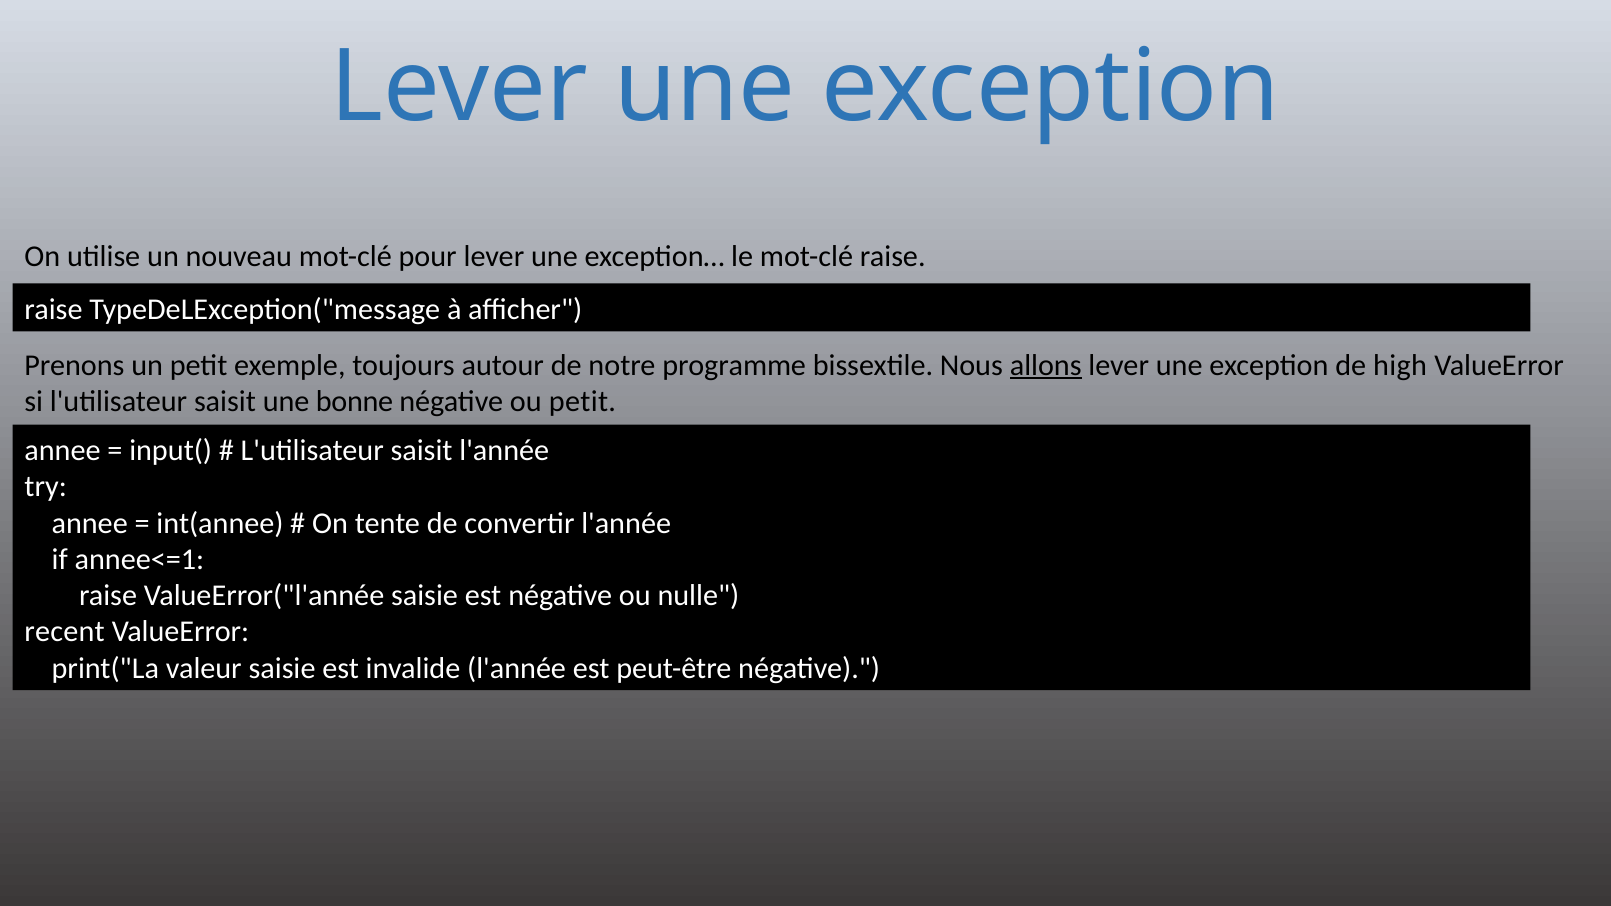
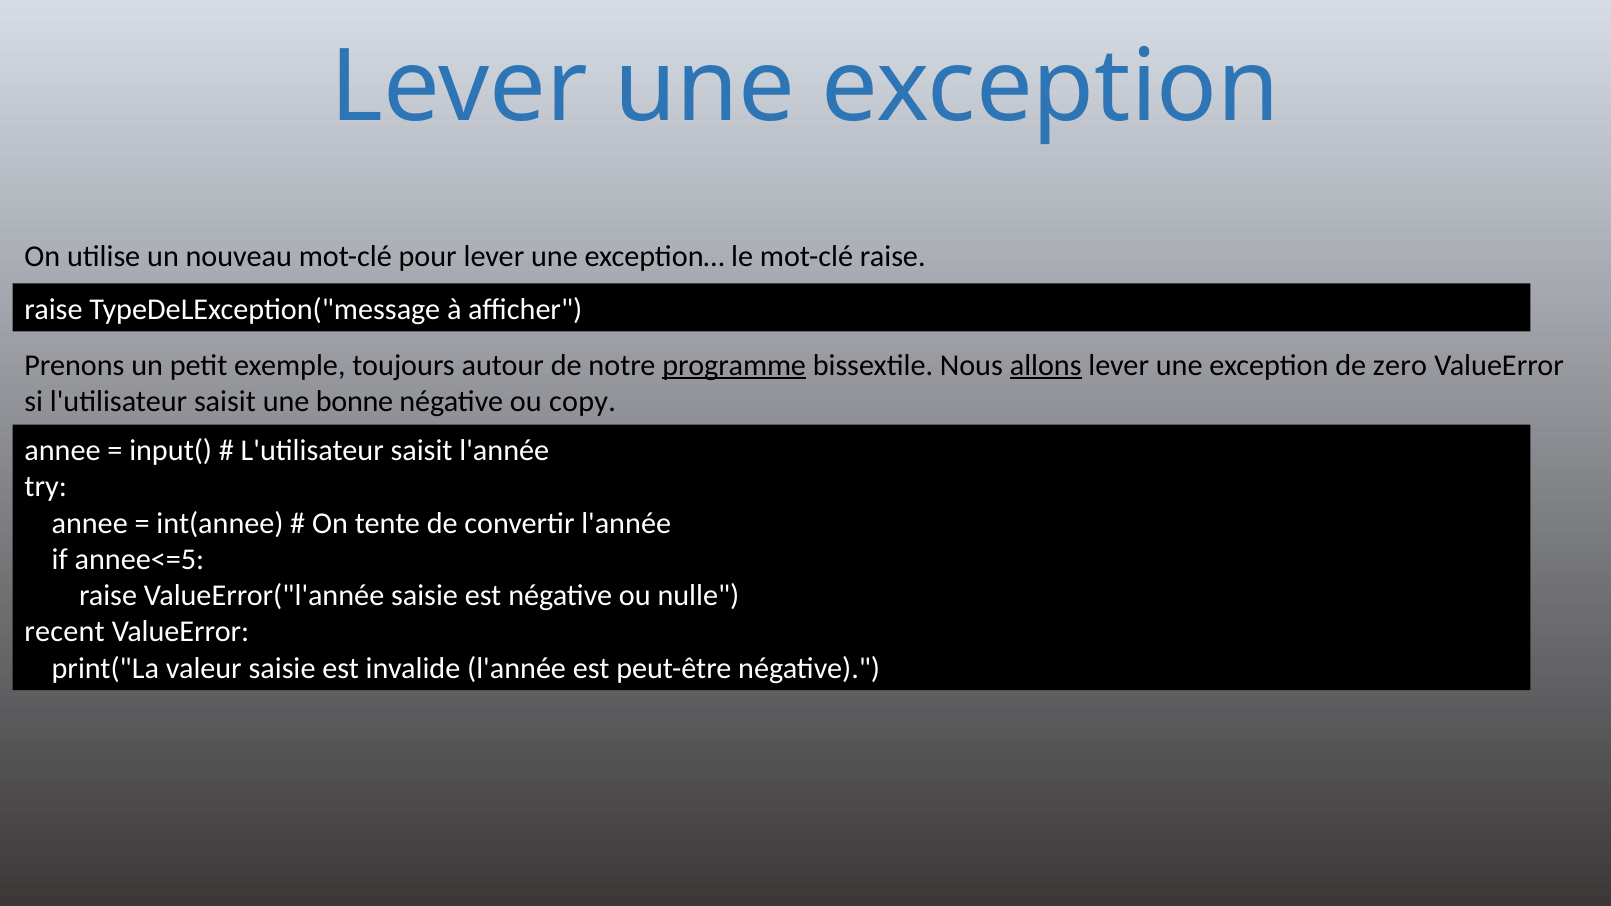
programme underline: none -> present
high: high -> zero
ou petit: petit -> copy
annee<=1: annee<=1 -> annee<=5
